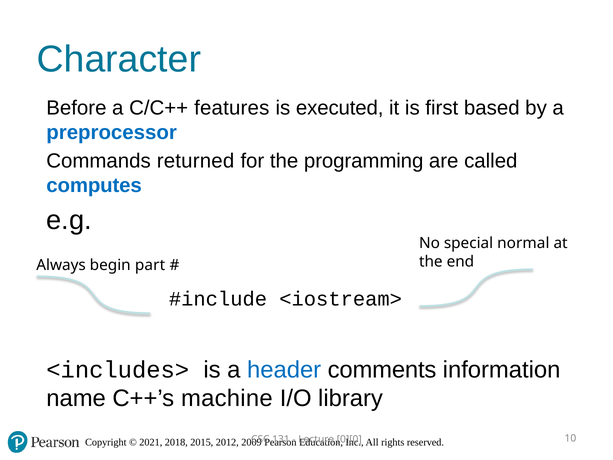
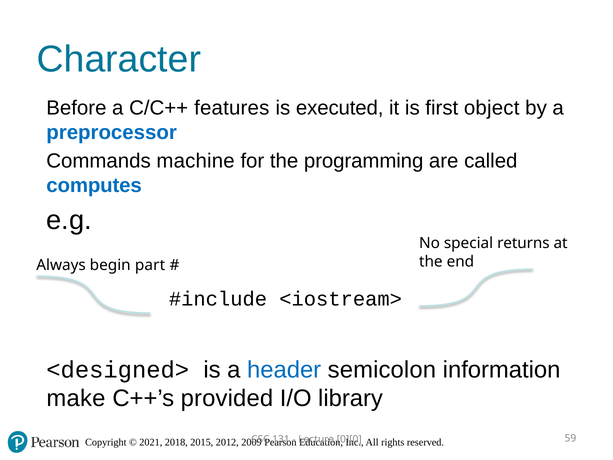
based: based -> object
returned: returned -> machine
normal: normal -> returns
<includes>: <includes> -> <designed>
comments: comments -> semicolon
name: name -> make
machine: machine -> provided
10: 10 -> 59
